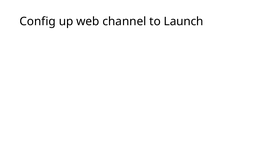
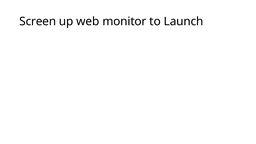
Config: Config -> Screen
channel: channel -> monitor
